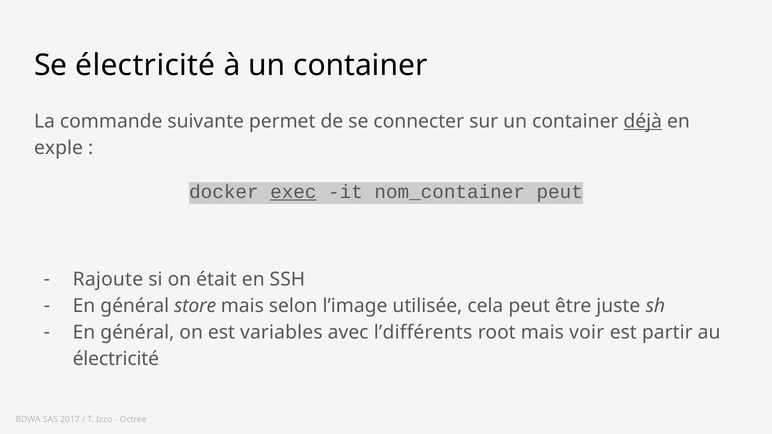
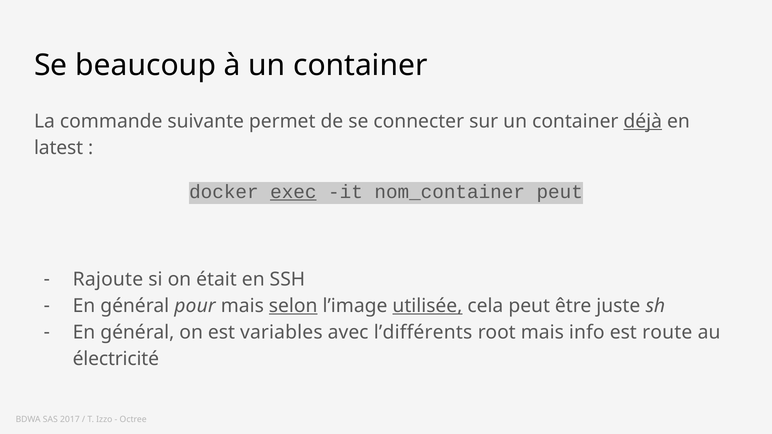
Se électricité: électricité -> beaucoup
exple: exple -> latest
store: store -> pour
selon underline: none -> present
utilisée underline: none -> present
voir: voir -> info
partir: partir -> route
